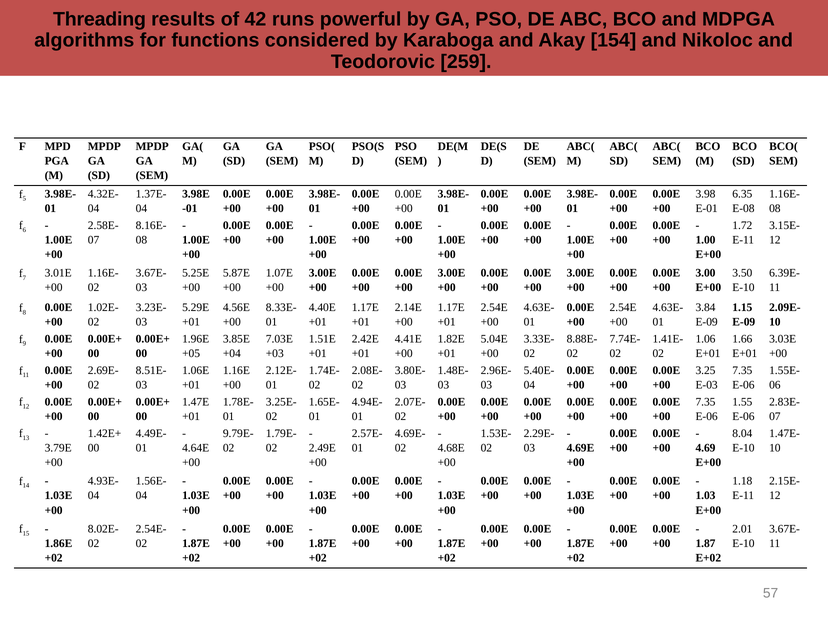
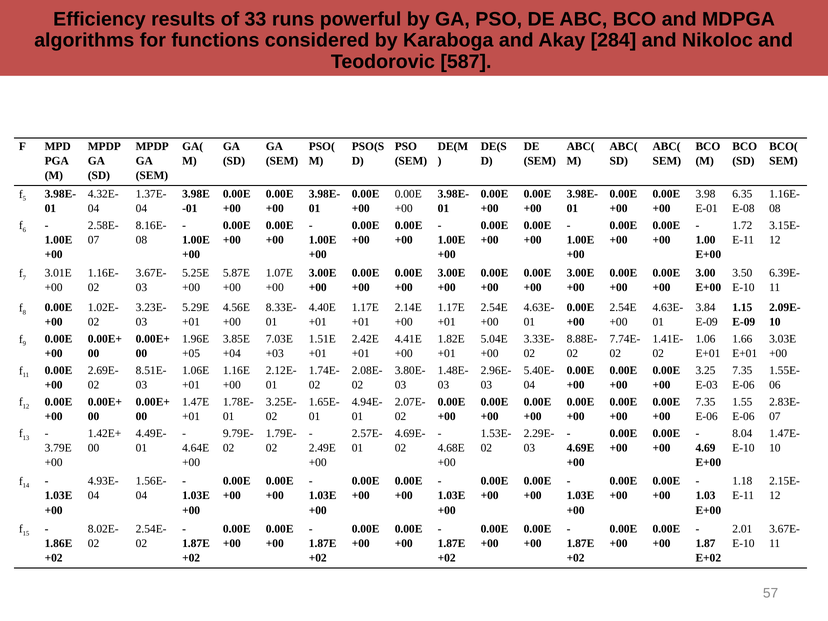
Threading: Threading -> Efficiency
42: 42 -> 33
154: 154 -> 284
259: 259 -> 587
